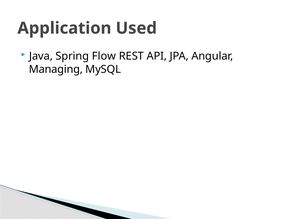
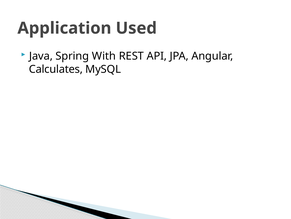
Flow: Flow -> With
Managing: Managing -> Calculates
